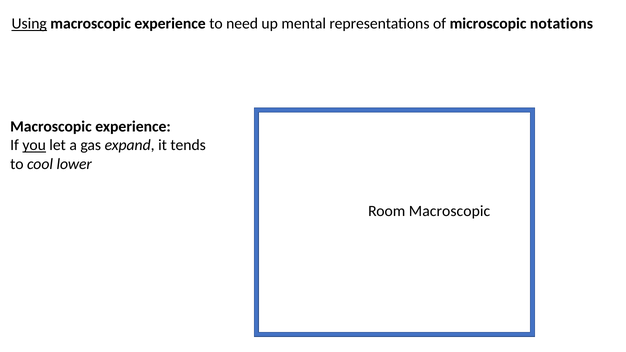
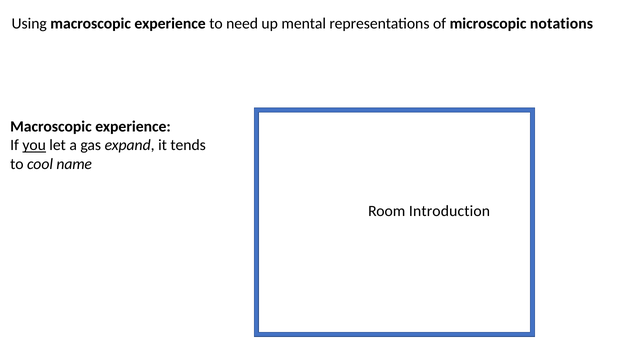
Using underline: present -> none
lower: lower -> name
Room Macroscopic: Macroscopic -> Introduction
